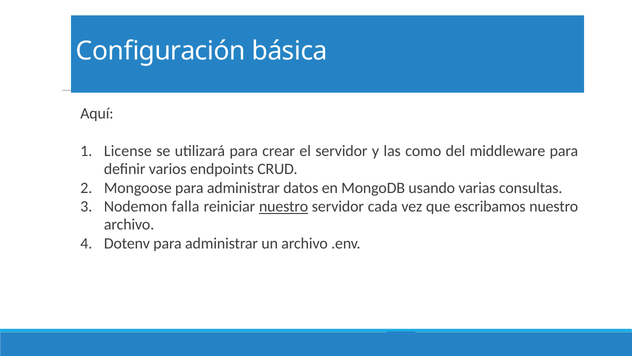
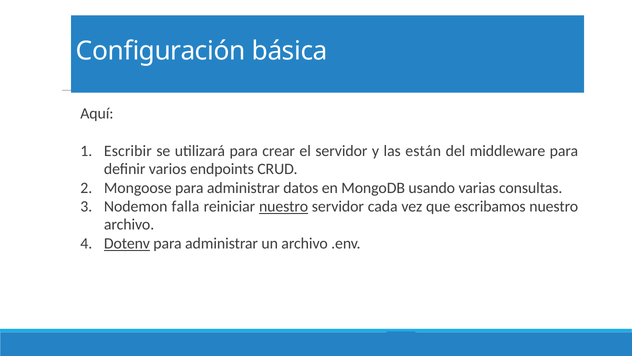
License: License -> Escribir
como: como -> están
Dotenv underline: none -> present
